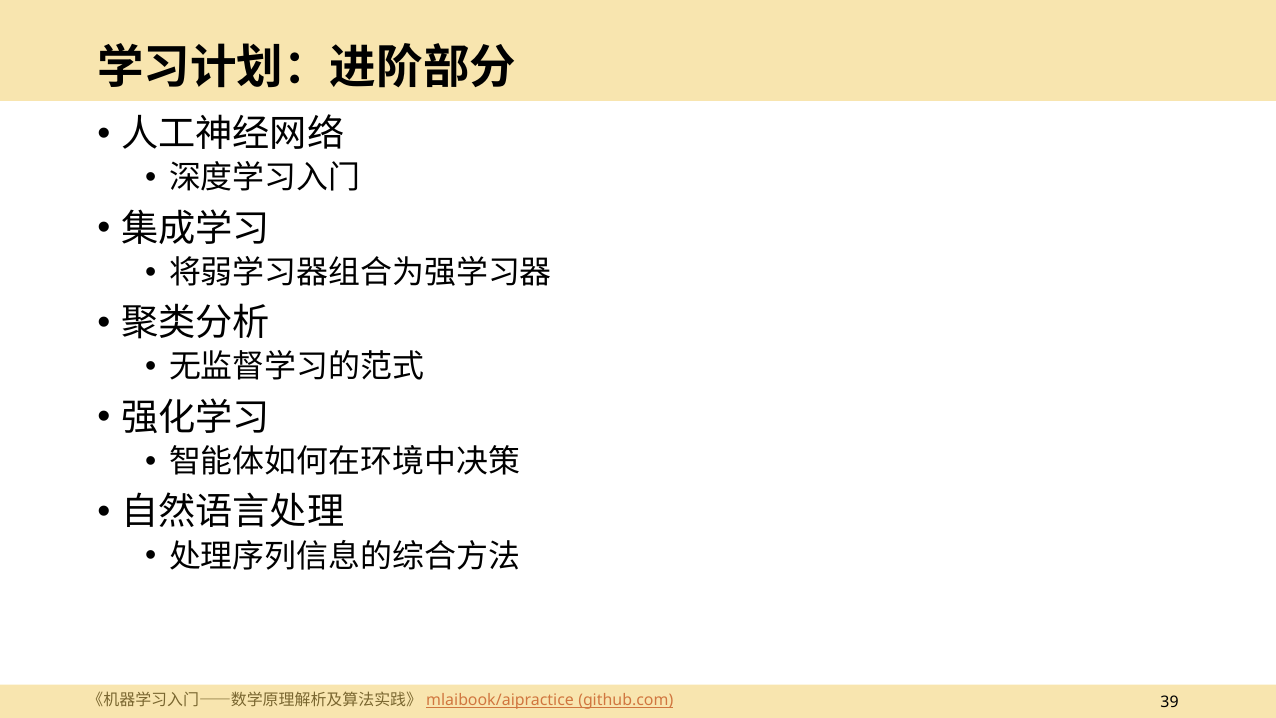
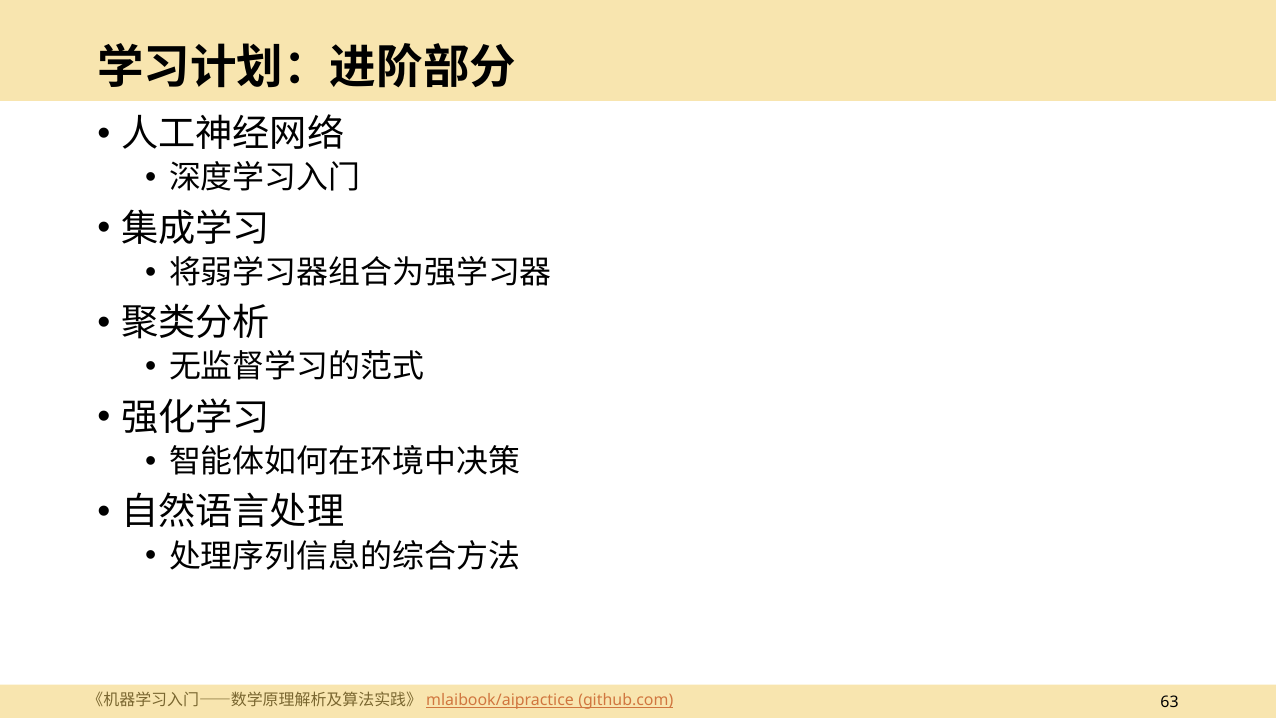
39: 39 -> 63
